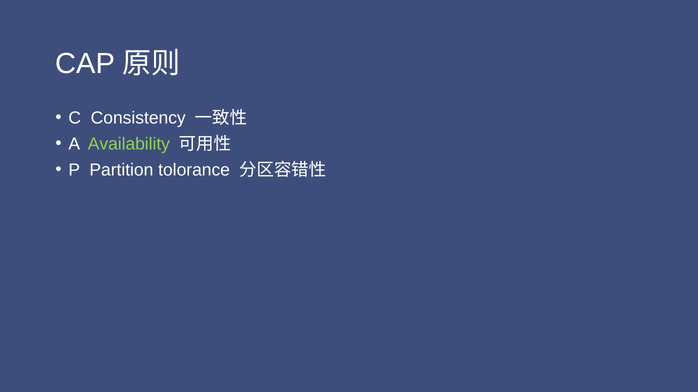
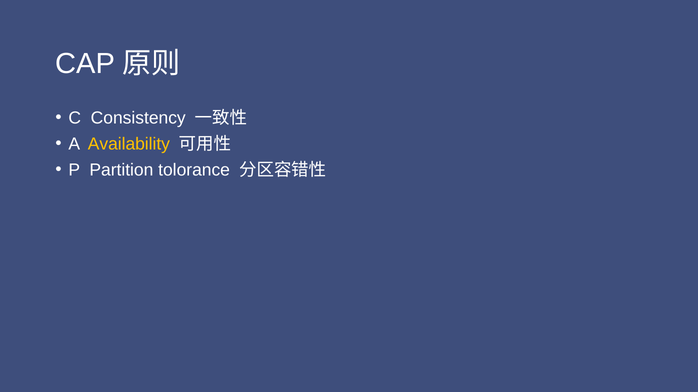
Availability colour: light green -> yellow
